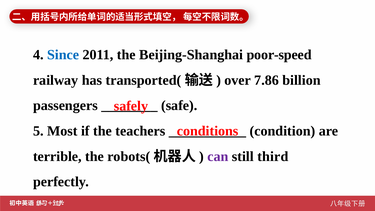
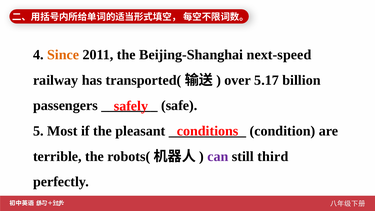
Since colour: blue -> orange
poor-speed: poor-speed -> next-speed
7.86: 7.86 -> 5.17
teachers: teachers -> pleasant
